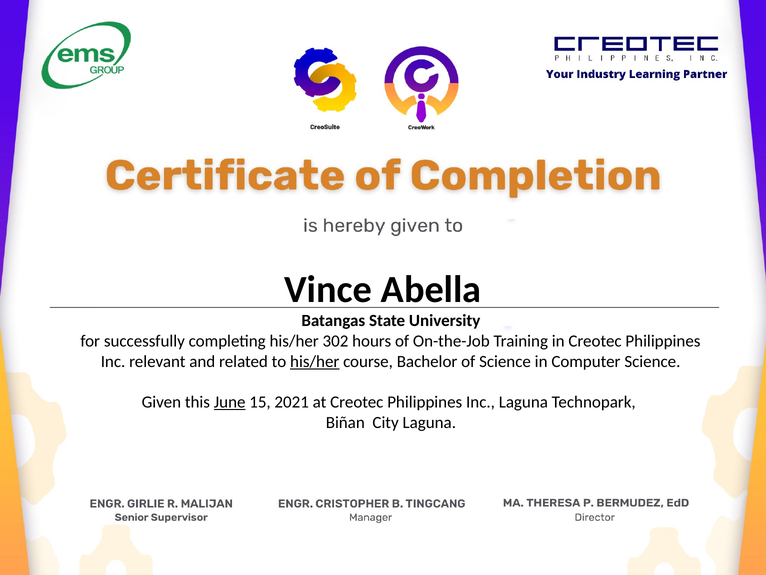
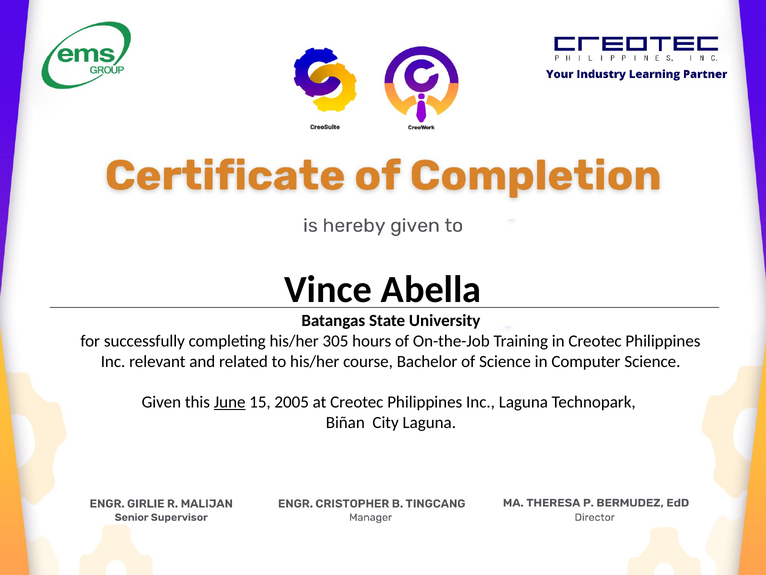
302: 302 -> 305
his/her at (315, 361) underline: present -> none
2021: 2021 -> 2005
